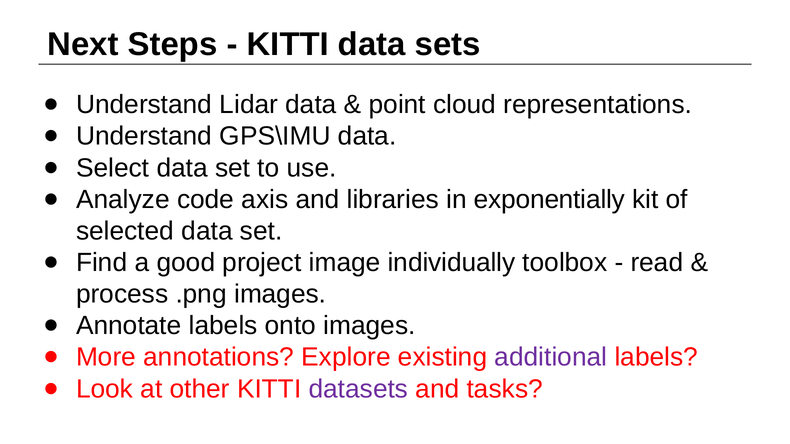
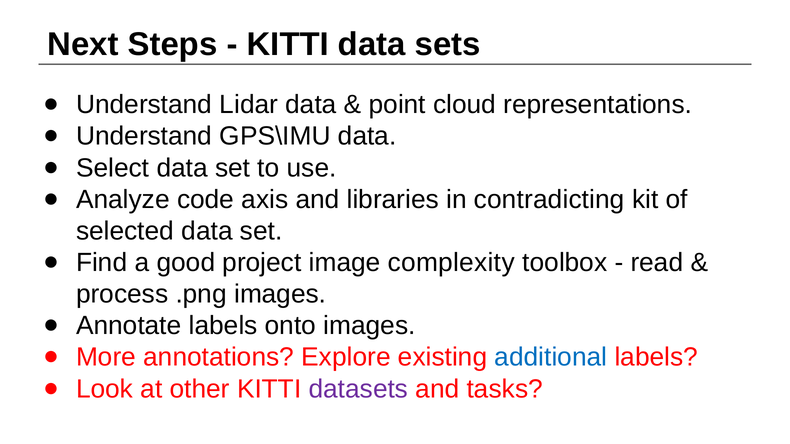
exponentially: exponentially -> contradicting
individually: individually -> complexity
additional colour: purple -> blue
